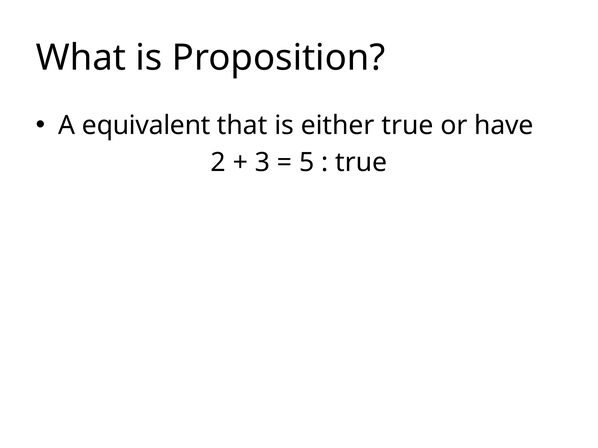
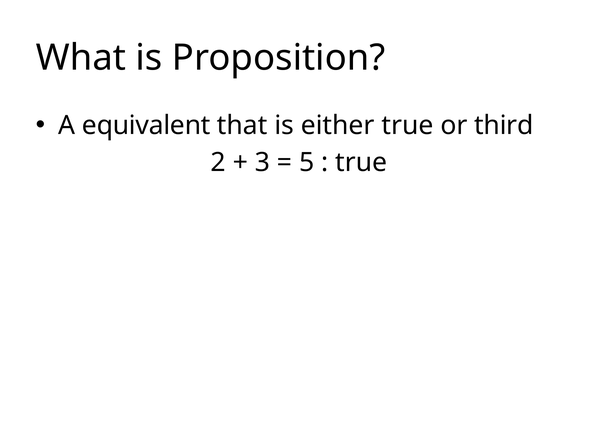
have: have -> third
